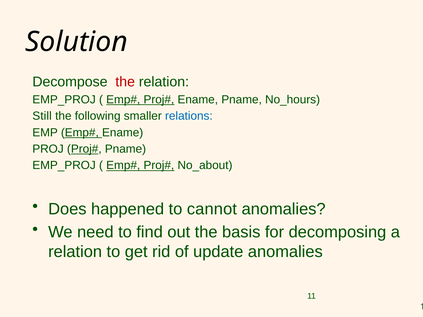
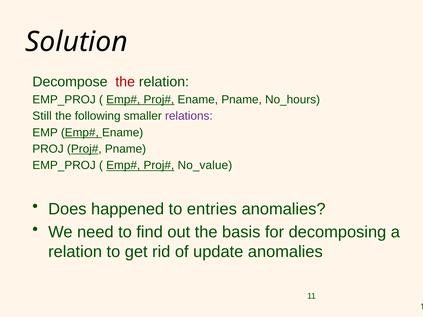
relations colour: blue -> purple
No_about: No_about -> No_value
cannot: cannot -> entries
